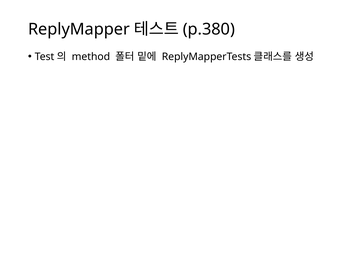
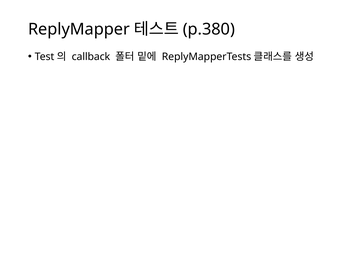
method: method -> callback
